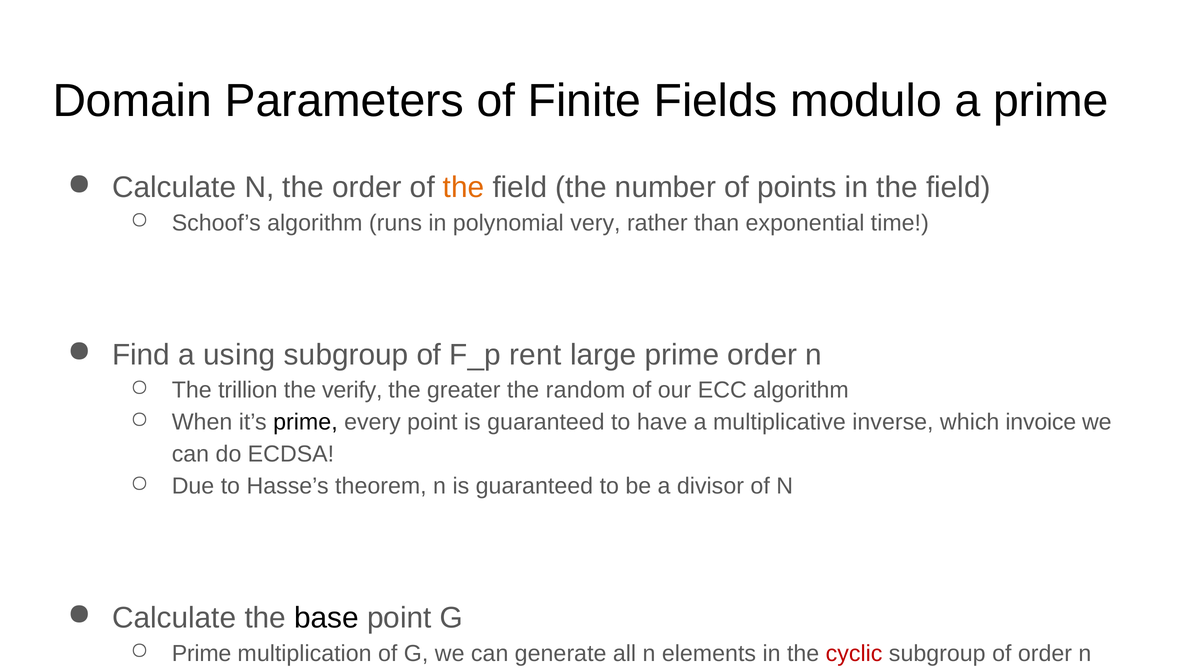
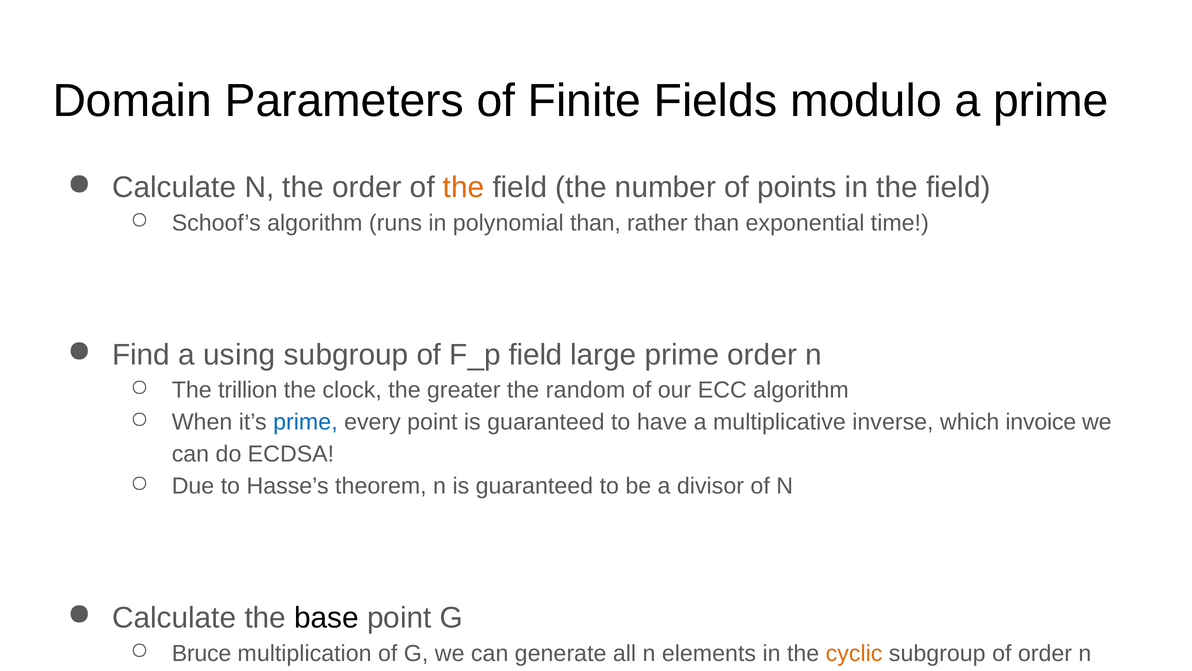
polynomial very: very -> than
F_p rent: rent -> field
verify: verify -> clock
prime at (305, 422) colour: black -> blue
Prime at (202, 653): Prime -> Bruce
cyclic colour: red -> orange
